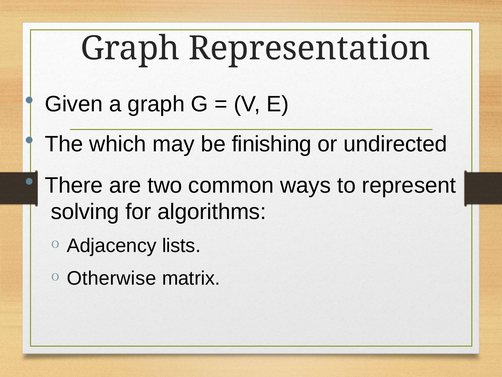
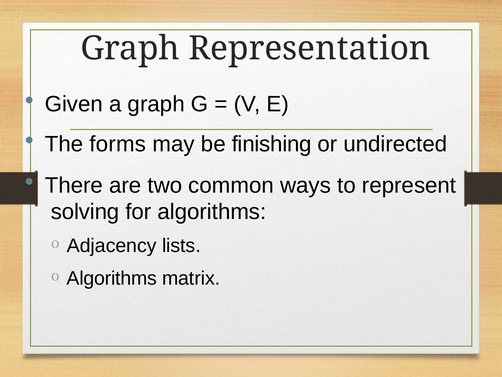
which: which -> forms
Otherwise at (112, 278): Otherwise -> Algorithms
